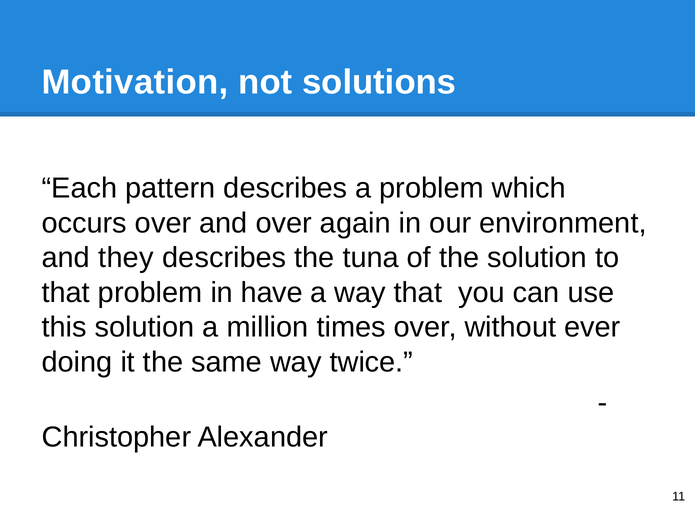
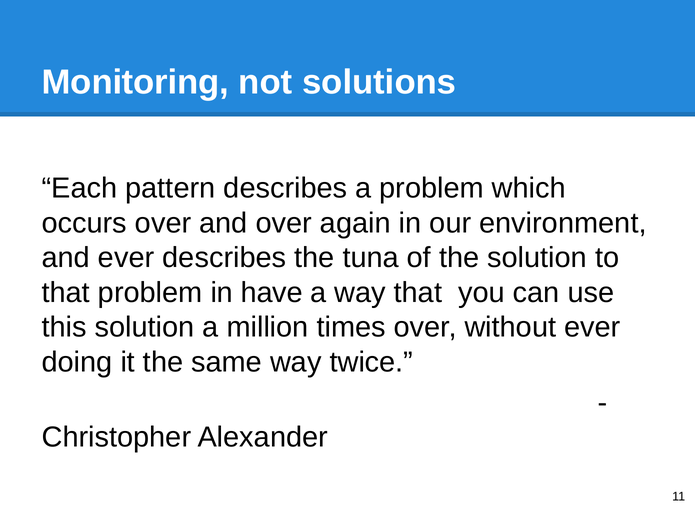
Motivation: Motivation -> Monitoring
and they: they -> ever
